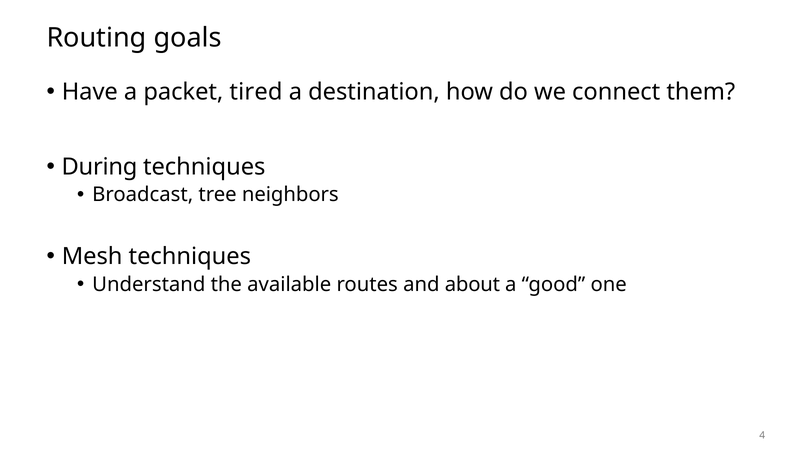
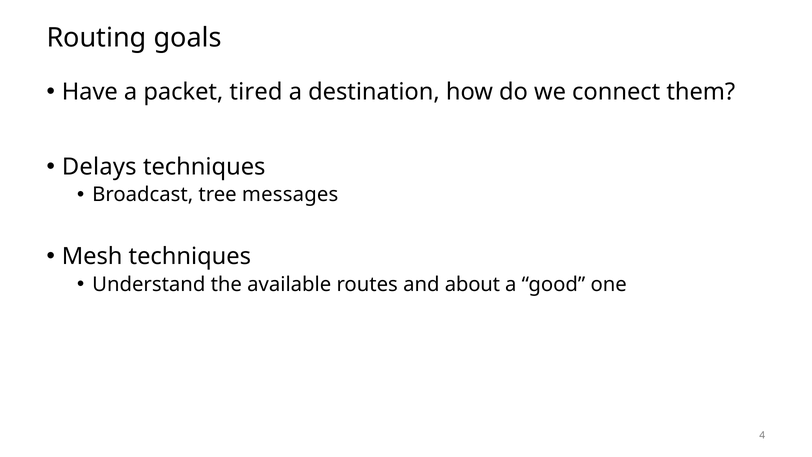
During: During -> Delays
neighbors: neighbors -> messages
